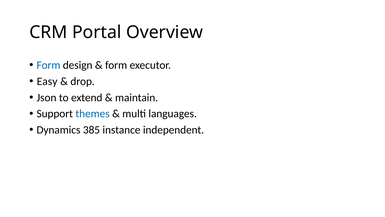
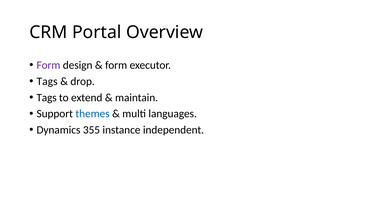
Form at (48, 65) colour: blue -> purple
Easy at (47, 81): Easy -> Tags
Json at (47, 97): Json -> Tags
385: 385 -> 355
